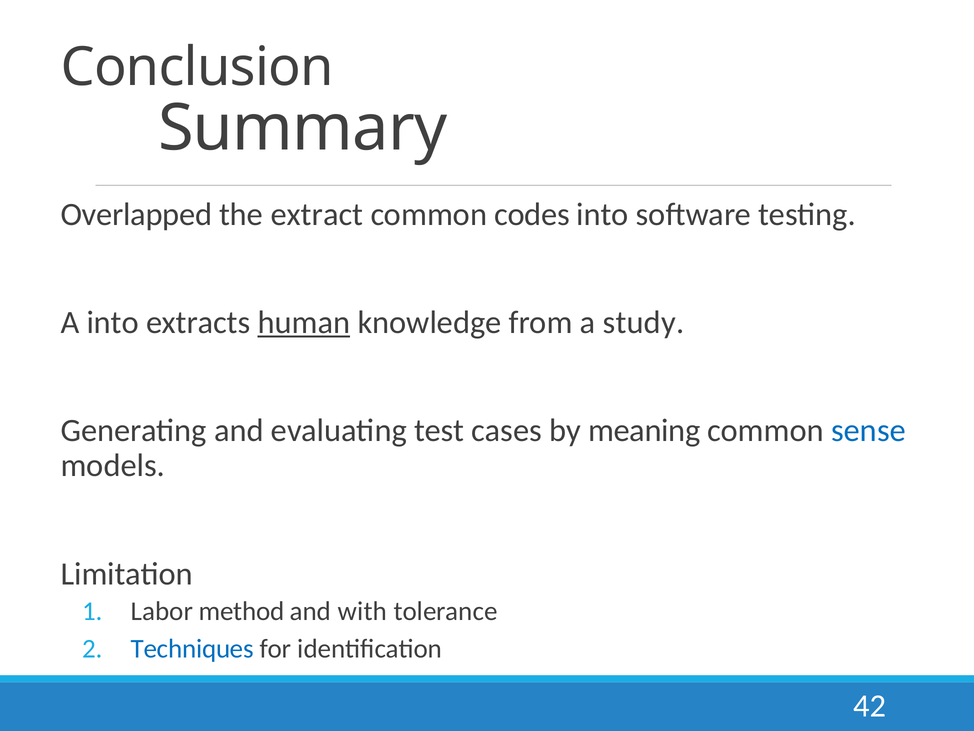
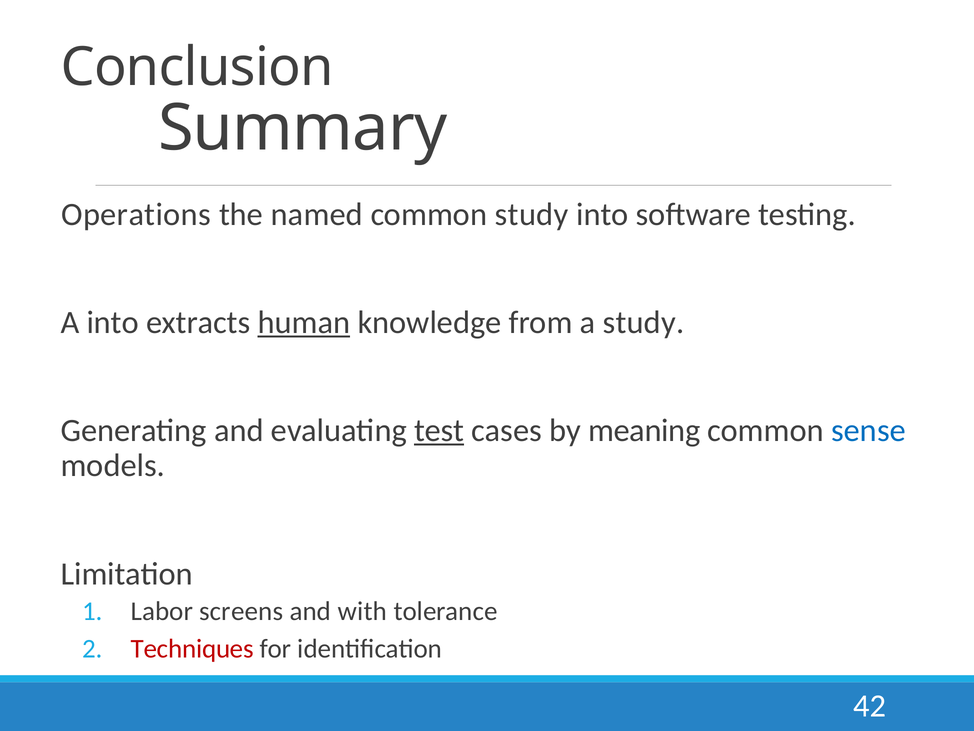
Overlapped: Overlapped -> Operations
extract: extract -> named
common codes: codes -> study
test underline: none -> present
method: method -> screens
Techniques colour: blue -> red
